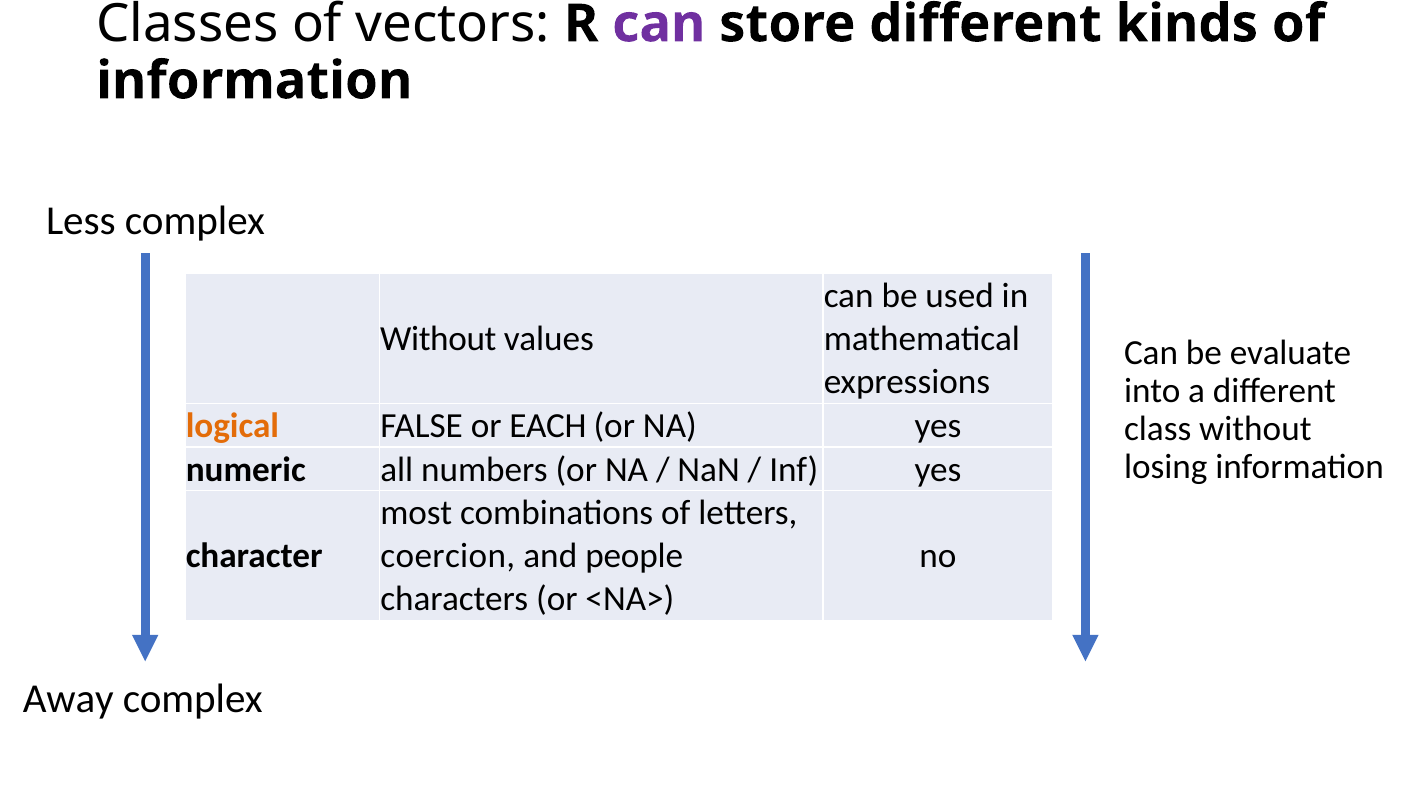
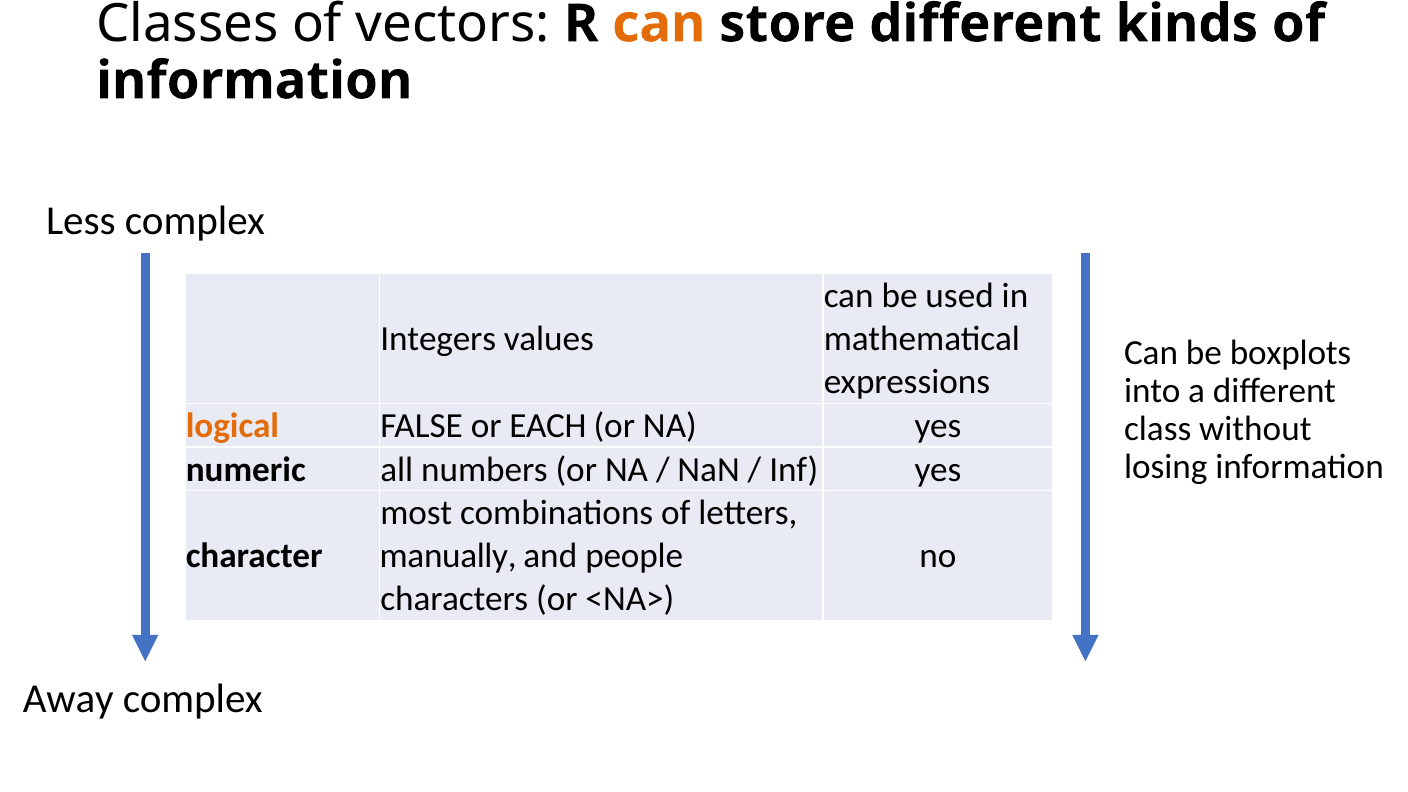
can at (659, 24) colour: purple -> orange
Without at (438, 339): Without -> Integers
evaluate: evaluate -> boxplots
coercion: coercion -> manually
